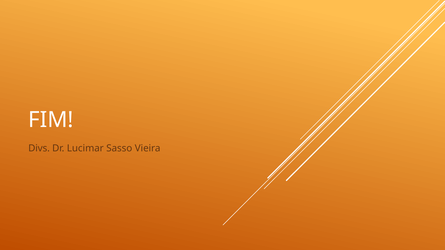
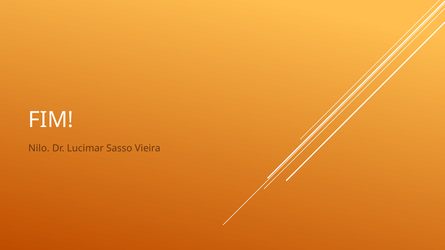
Divs: Divs -> Nilo
